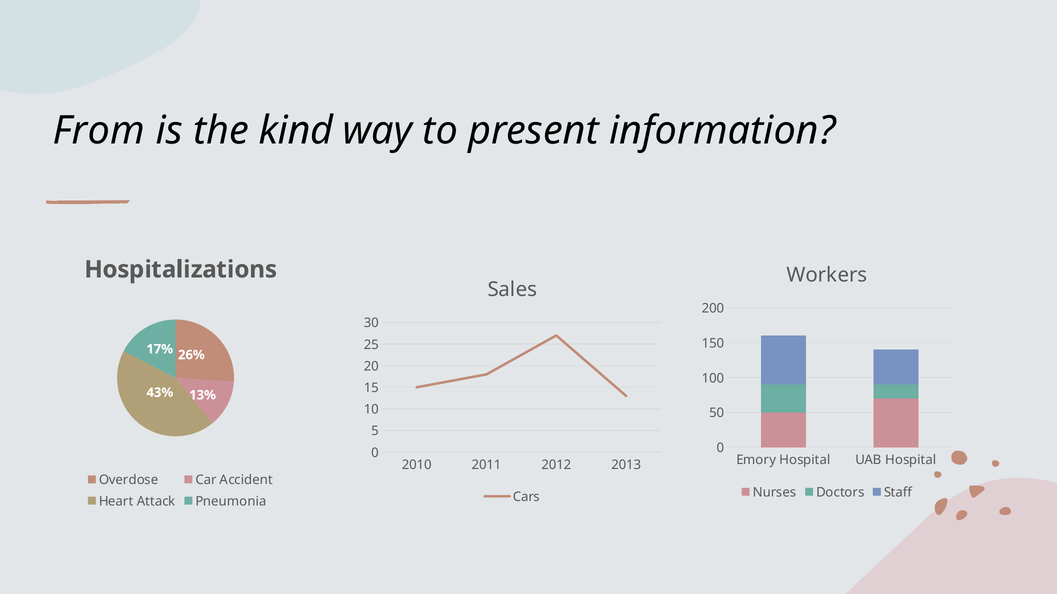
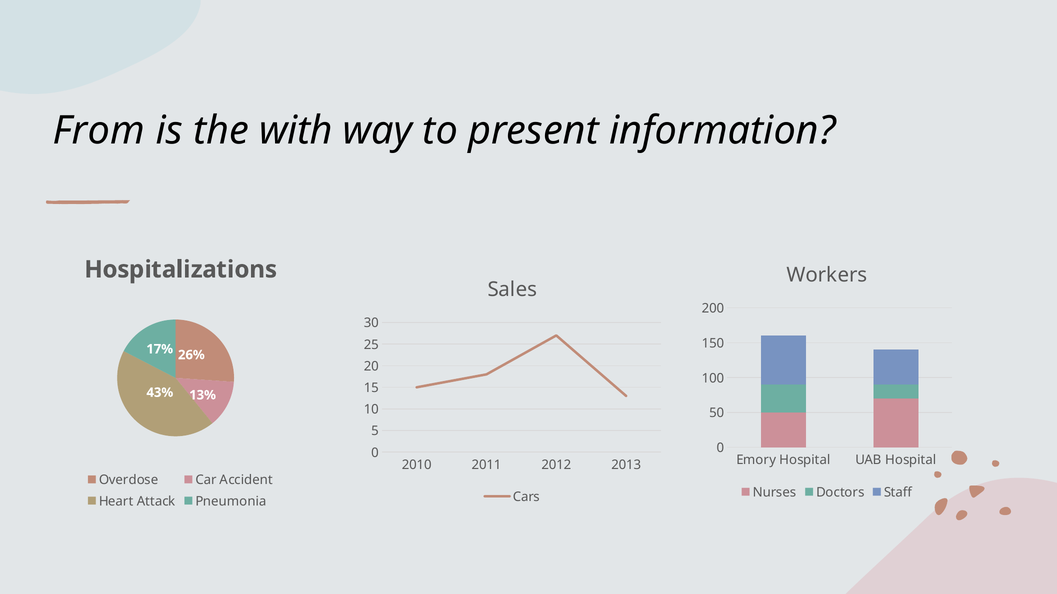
kind: kind -> with
